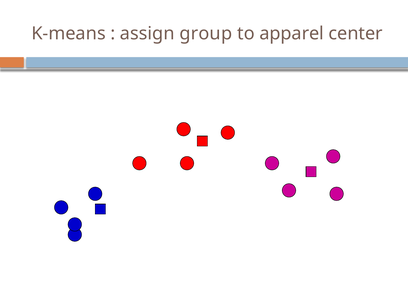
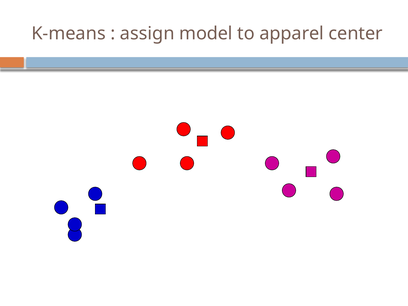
group: group -> model
